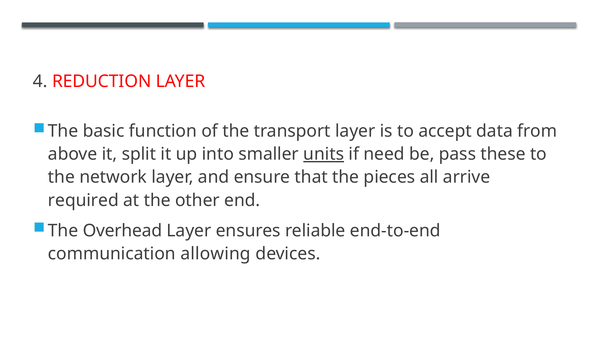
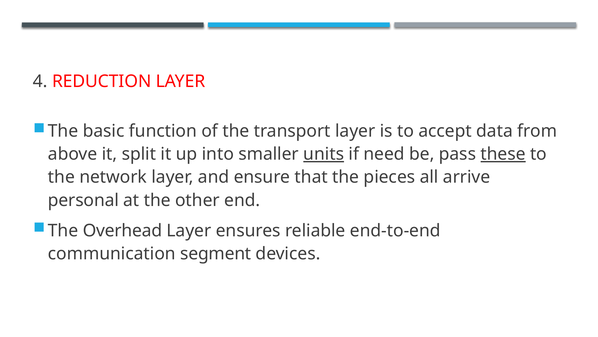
these underline: none -> present
required: required -> personal
allowing: allowing -> segment
